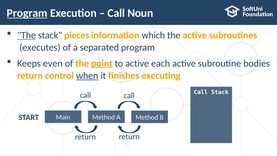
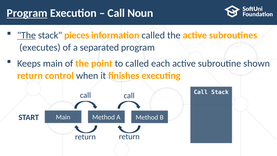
information which: which -> called
Keeps even: even -> main
point underline: present -> none
to active: active -> called
bodies: bodies -> shown
when underline: present -> none
